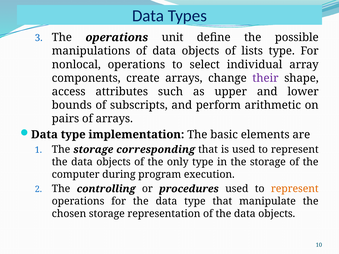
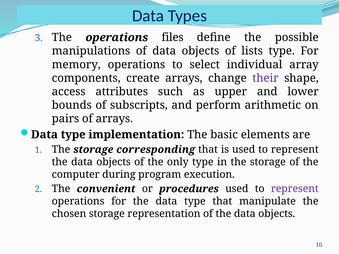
unit: unit -> files
nonlocal: nonlocal -> memory
controlling: controlling -> convenient
represent at (295, 189) colour: orange -> purple
